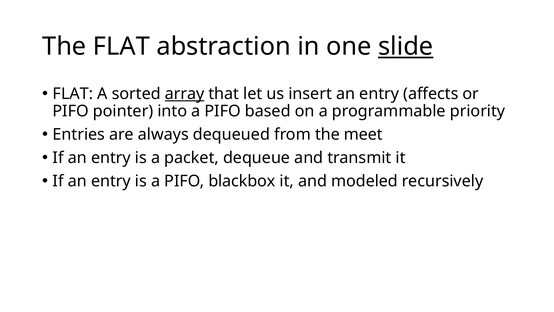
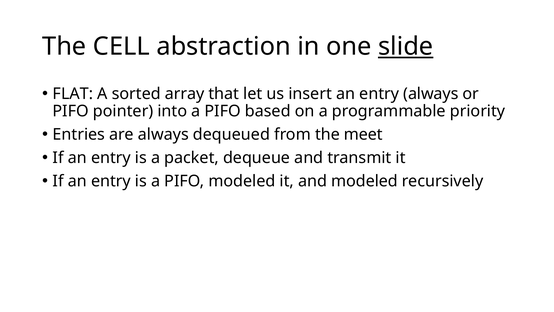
The FLAT: FLAT -> CELL
array underline: present -> none
entry affects: affects -> always
PIFO blackbox: blackbox -> modeled
